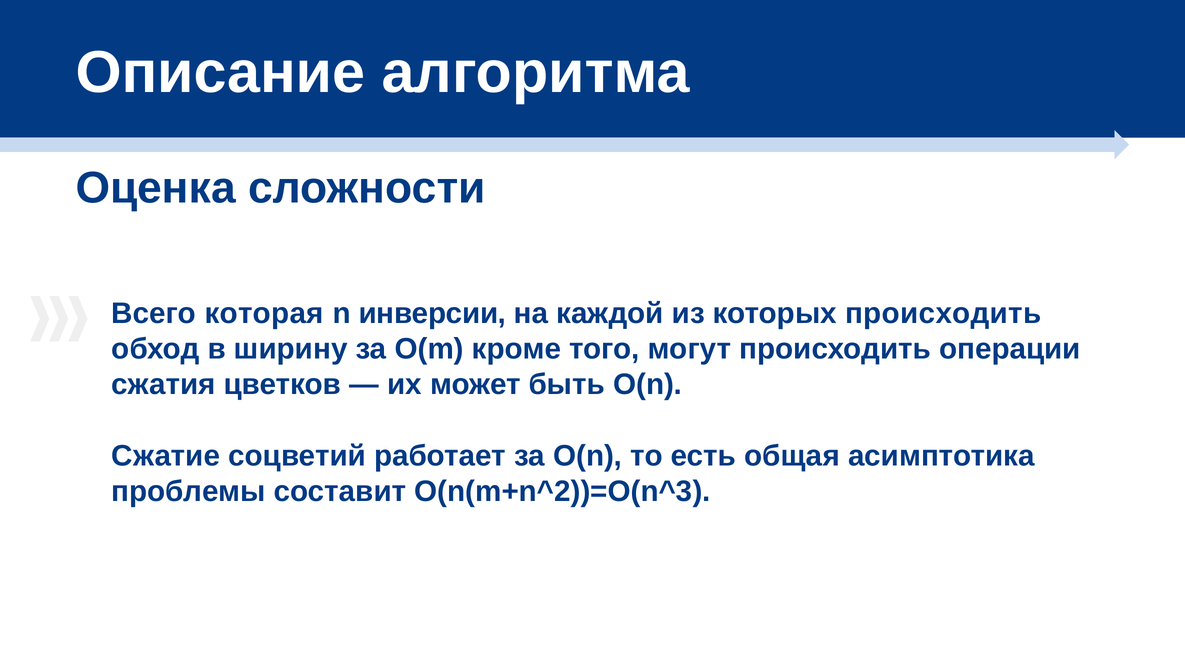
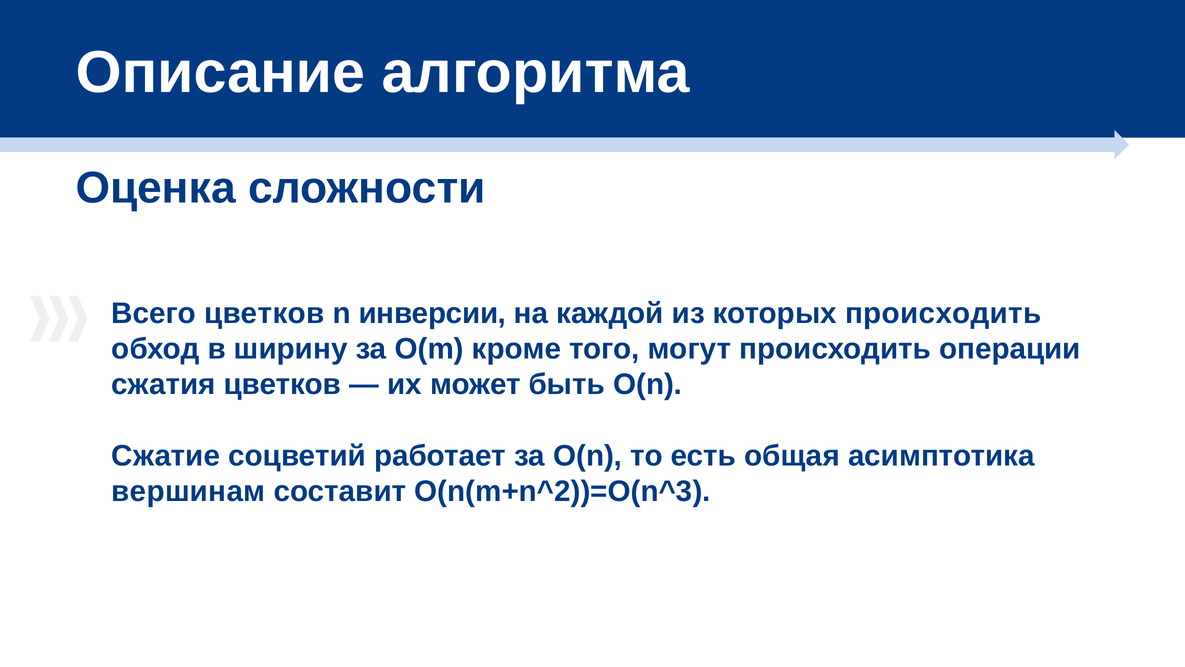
Всего которая: которая -> цветков
проблемы: проблемы -> вершинам
